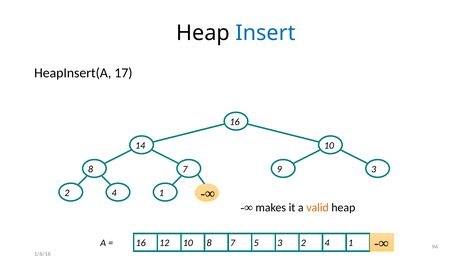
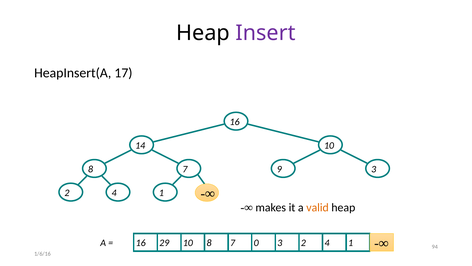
Insert colour: blue -> purple
12: 12 -> 29
5: 5 -> 0
